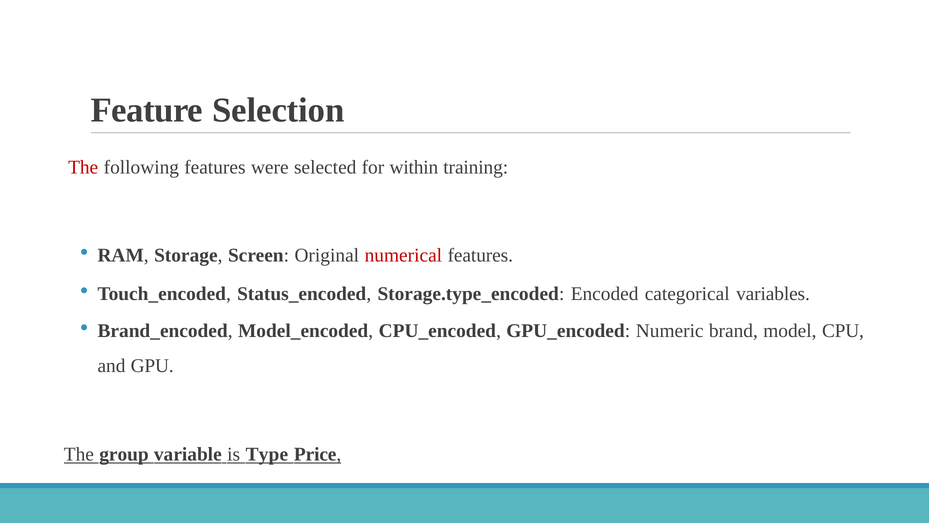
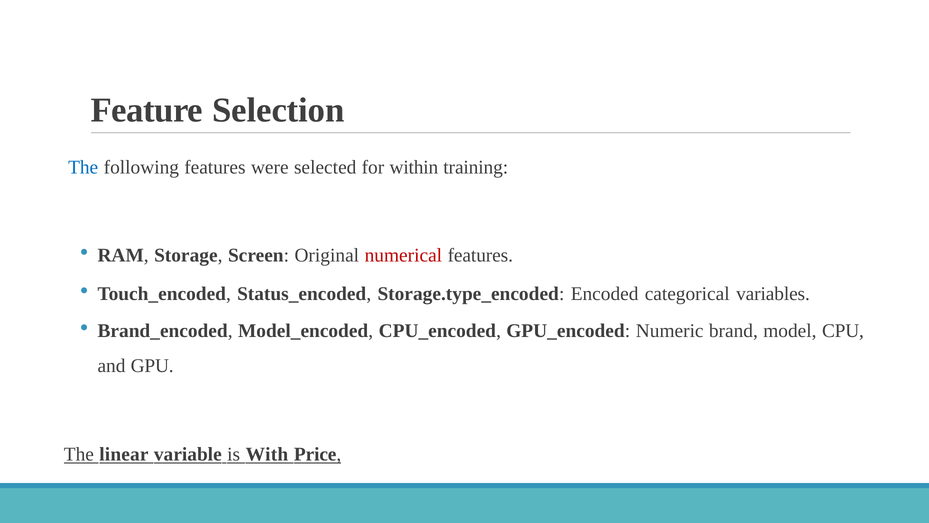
The at (83, 167) colour: red -> blue
group: group -> linear
Type: Type -> With
